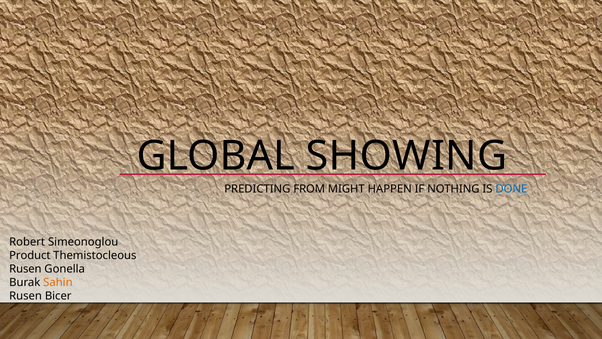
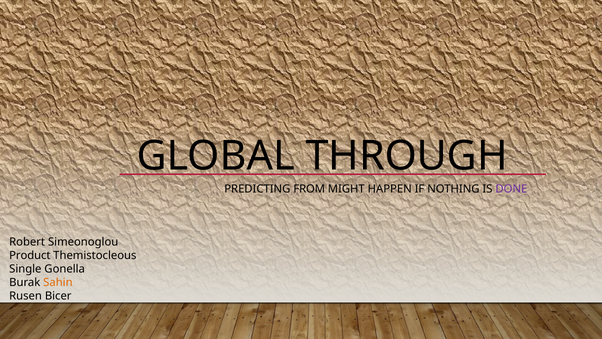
SHOWING: SHOWING -> THROUGH
DONE colour: blue -> purple
Rusen at (25, 269): Rusen -> Single
